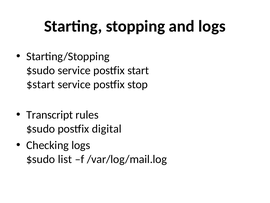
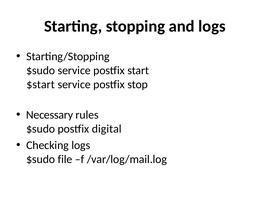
Transcript: Transcript -> Necessary
list: list -> file
